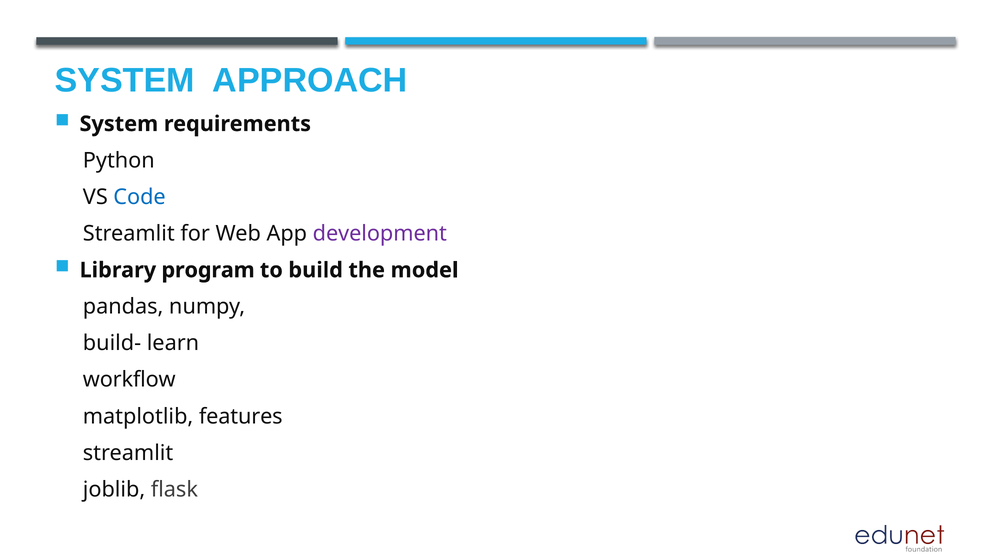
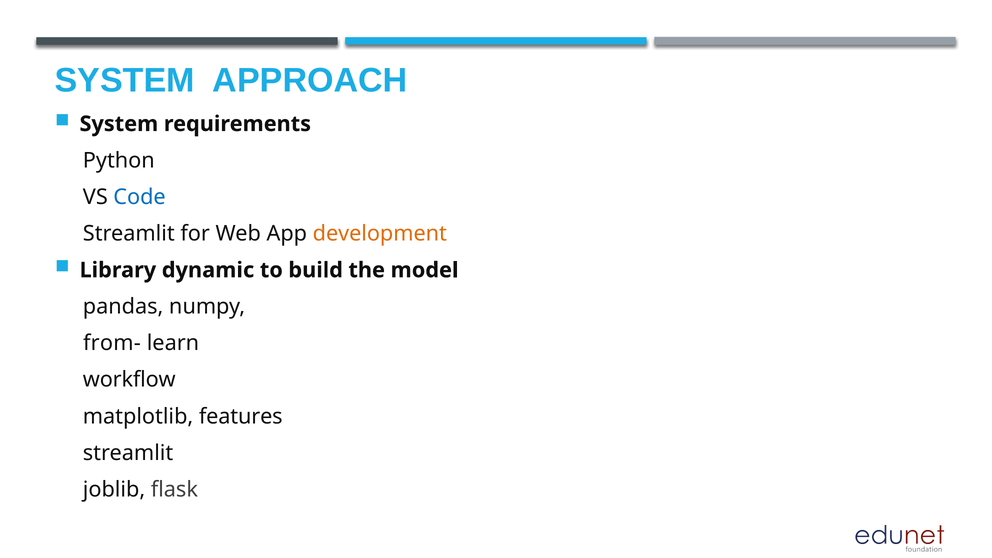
development colour: purple -> orange
program: program -> dynamic
build-: build- -> from-
